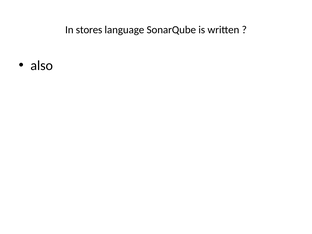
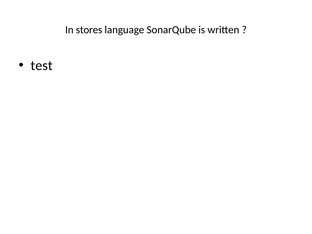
also: also -> test
